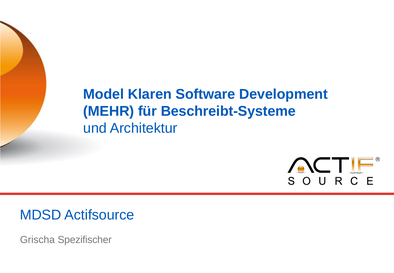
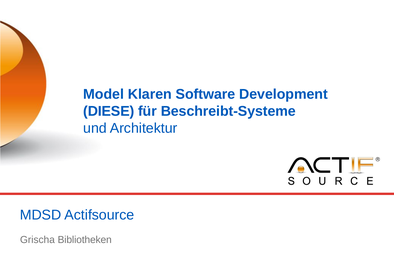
MEHR: MEHR -> DIESE
Spezifischer: Spezifischer -> Bibliotheken
